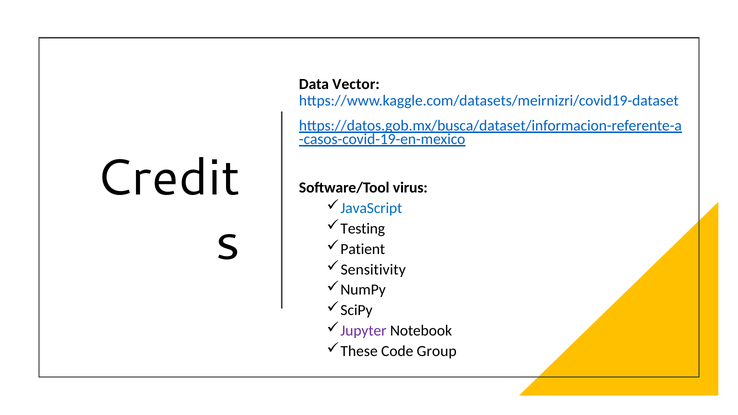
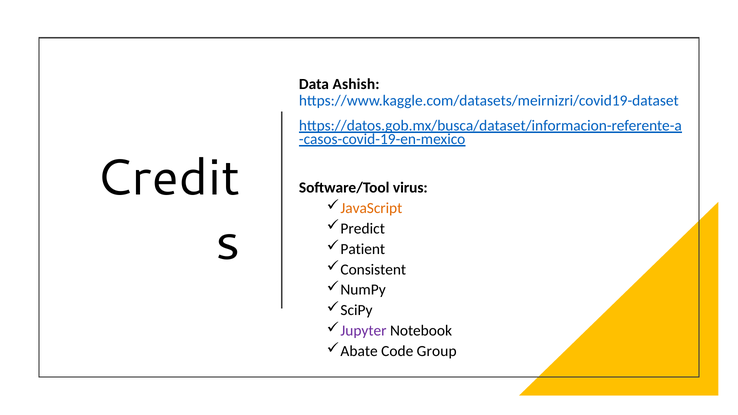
Vector: Vector -> Ashish
JavaScript colour: blue -> orange
Testing: Testing -> Predict
Sensitivity: Sensitivity -> Consistent
These: These -> Abate
